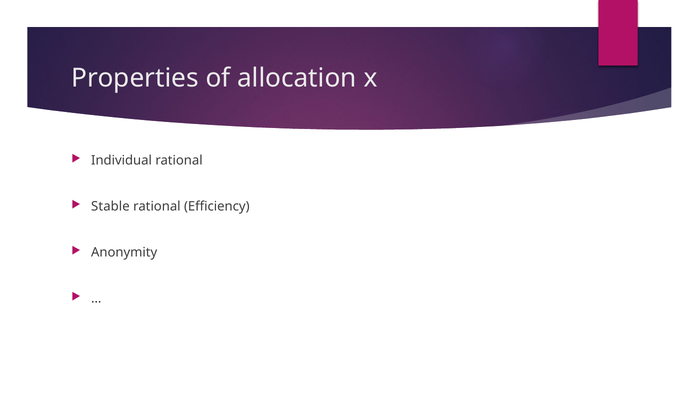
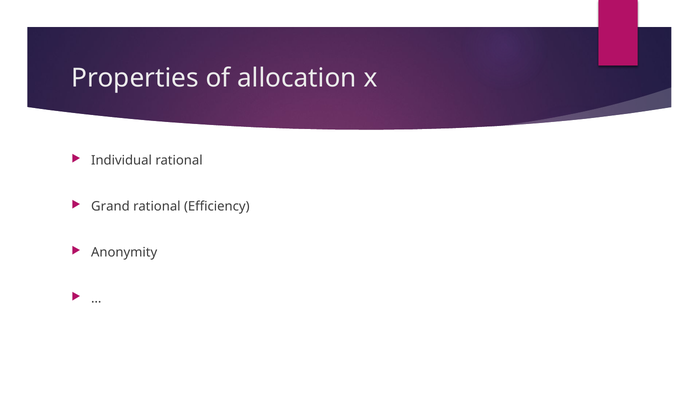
Stable: Stable -> Grand
